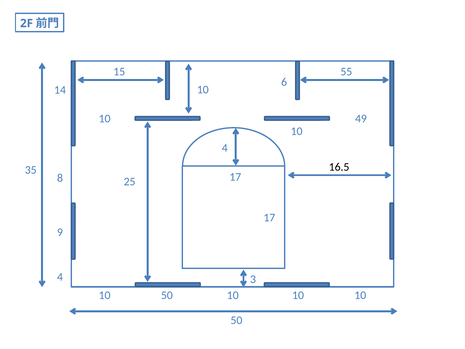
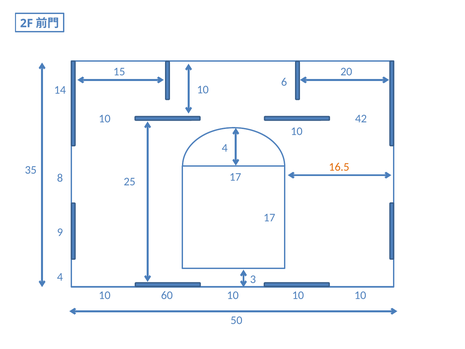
55: 55 -> 20
49: 49 -> 42
16.5 colour: black -> orange
10 50: 50 -> 60
